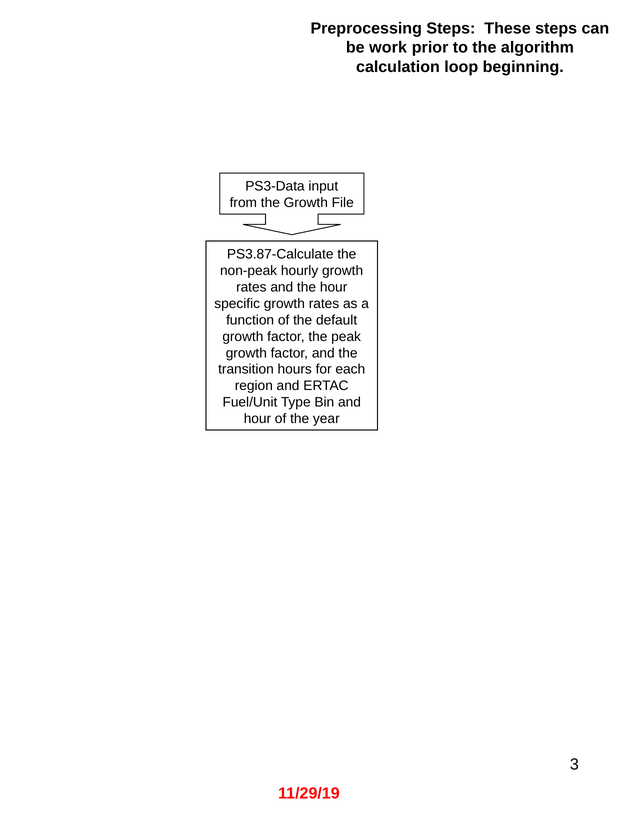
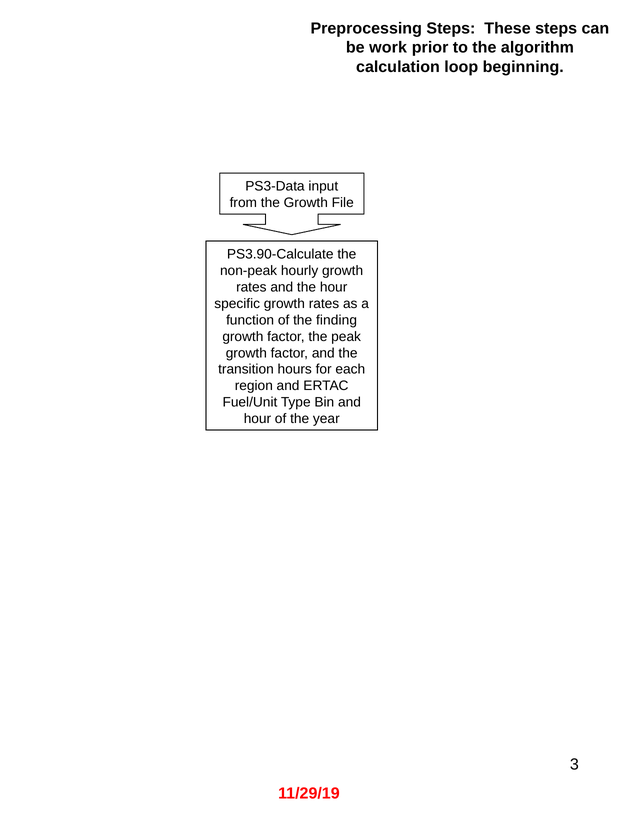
PS3.87-Calculate: PS3.87-Calculate -> PS3.90-Calculate
default: default -> finding
